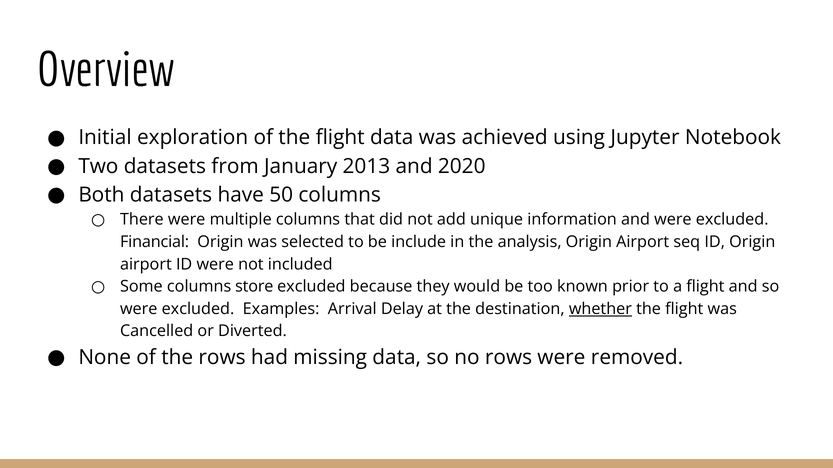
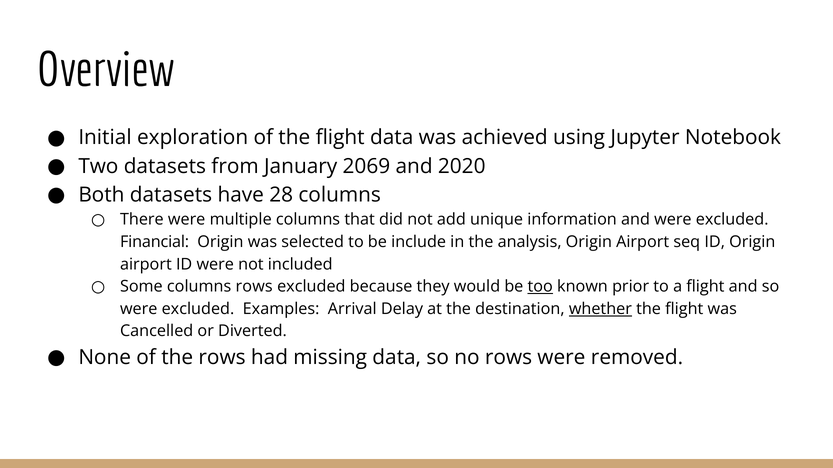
2013: 2013 -> 2069
50: 50 -> 28
columns store: store -> rows
too underline: none -> present
